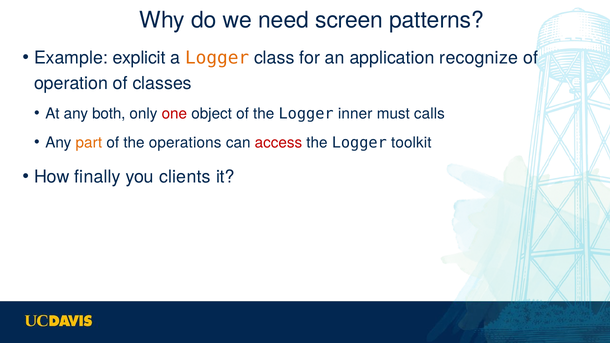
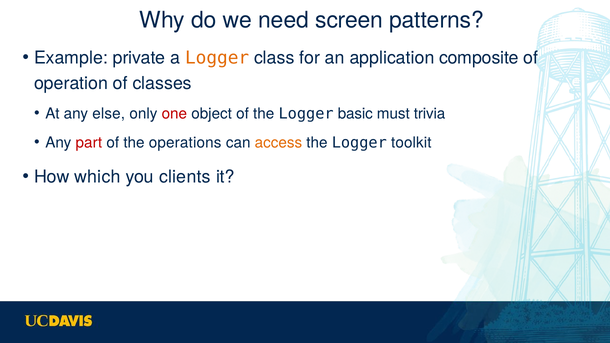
explicit: explicit -> private
recognize: recognize -> composite
both: both -> else
inner: inner -> basic
calls: calls -> trivia
part colour: orange -> red
access colour: red -> orange
finally: finally -> which
